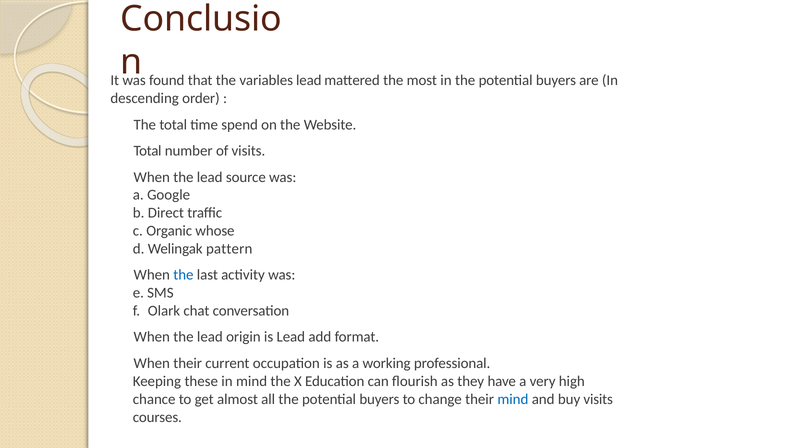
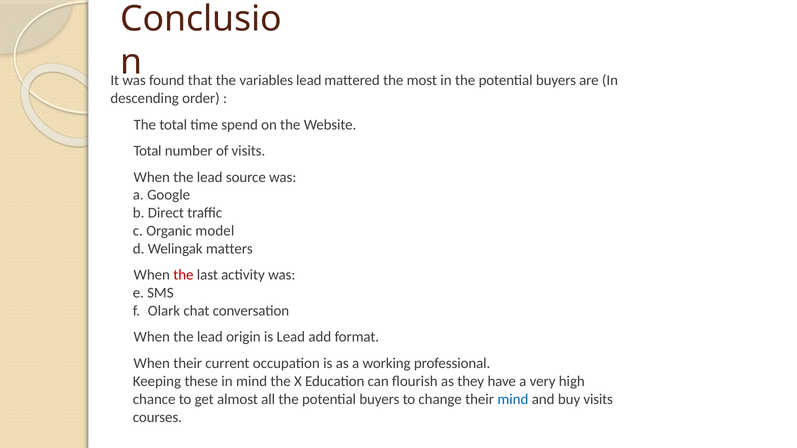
whose: whose -> model
pattern: pattern -> matters
the at (183, 275) colour: blue -> red
